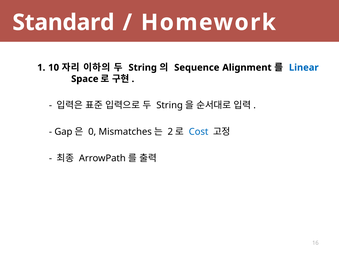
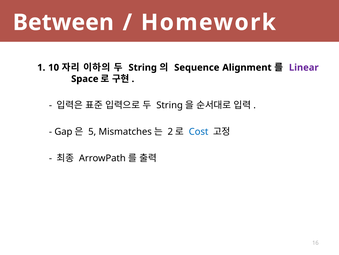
Standard: Standard -> Between
Linear colour: blue -> purple
0: 0 -> 5
